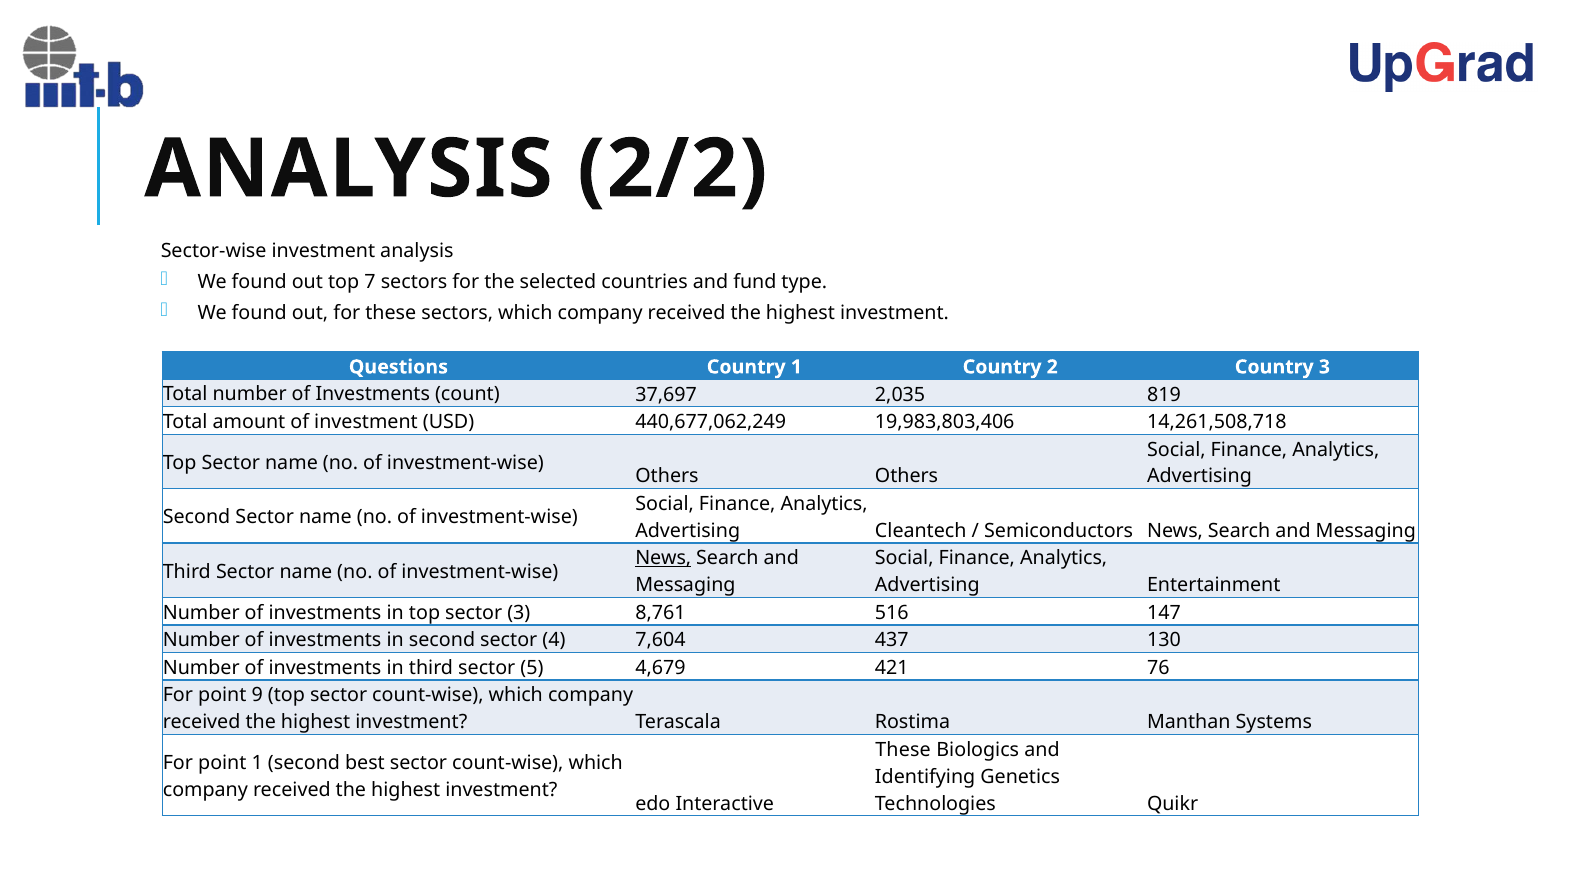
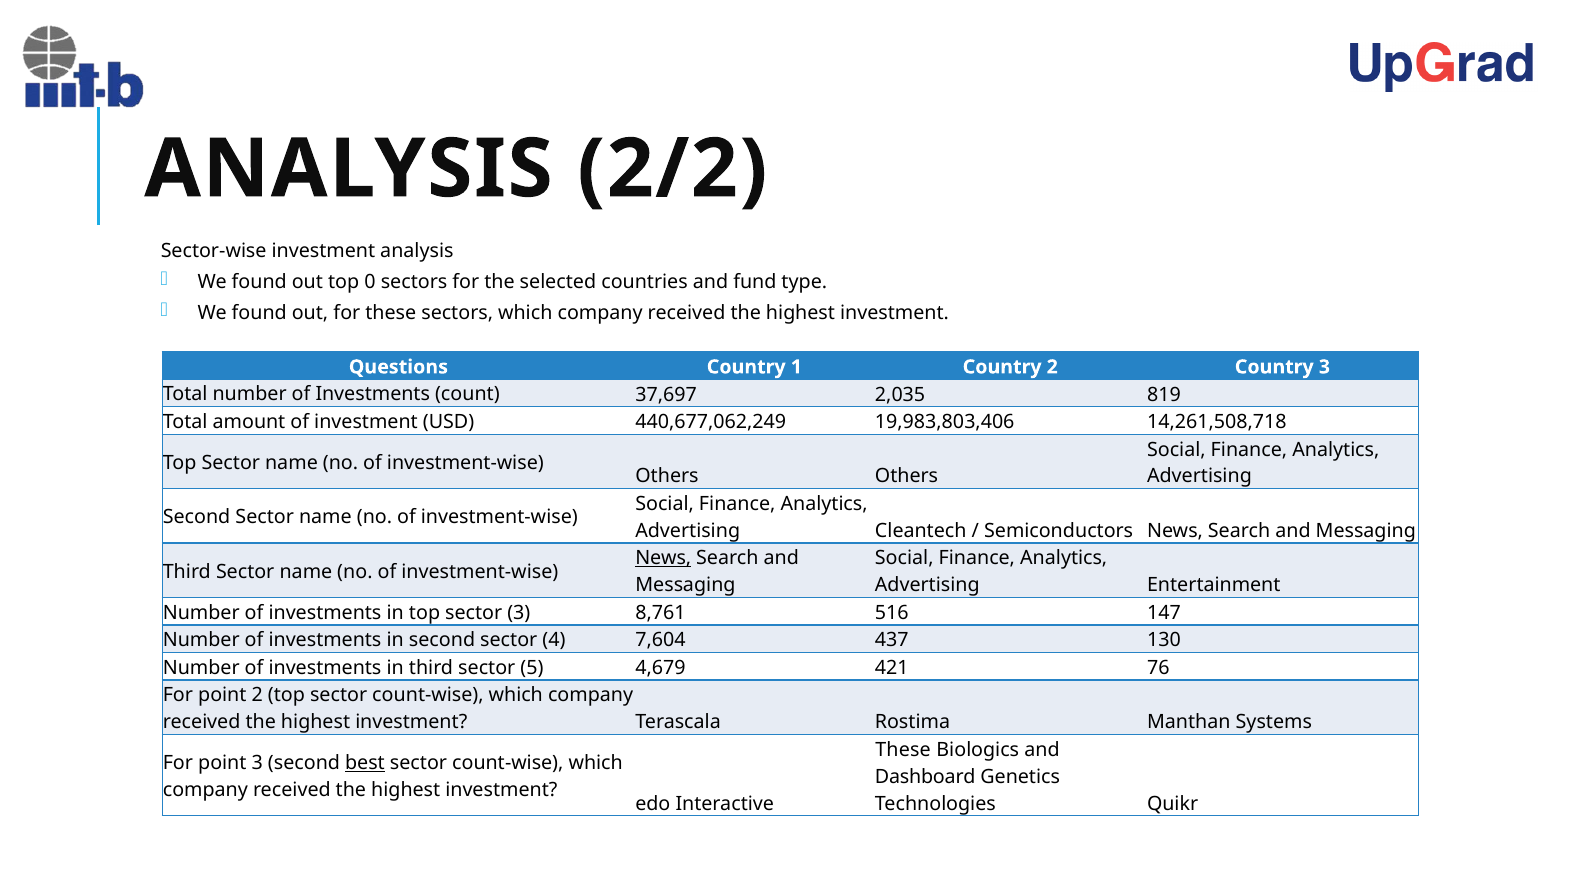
7: 7 -> 0
point 9: 9 -> 2
point 1: 1 -> 3
best underline: none -> present
Identifying: Identifying -> Dashboard
